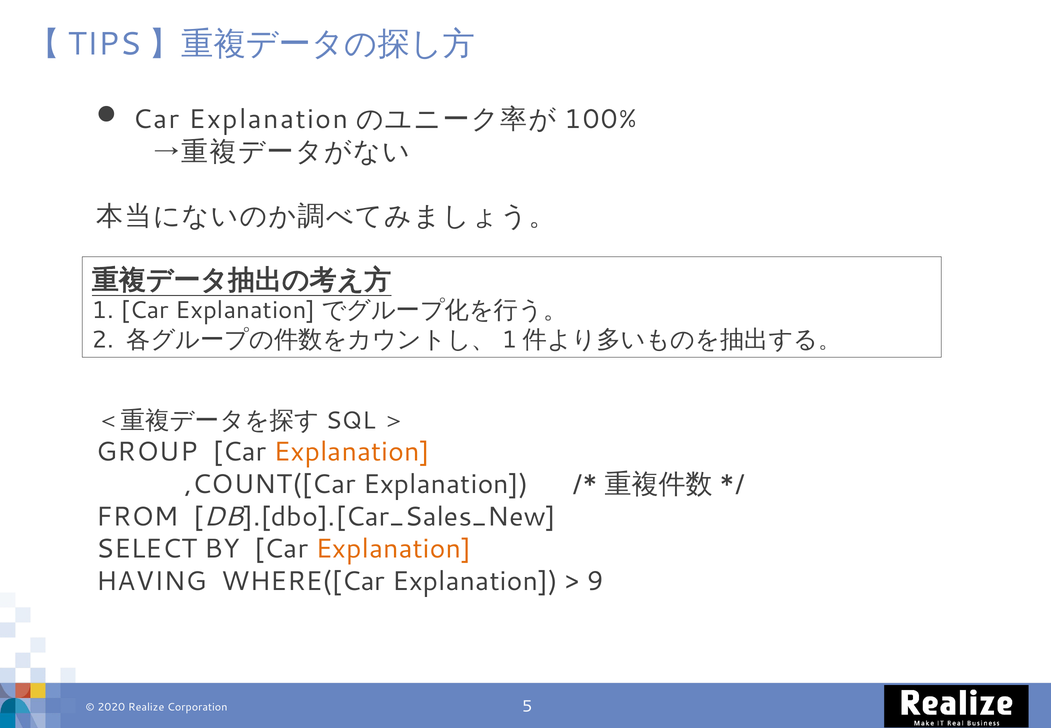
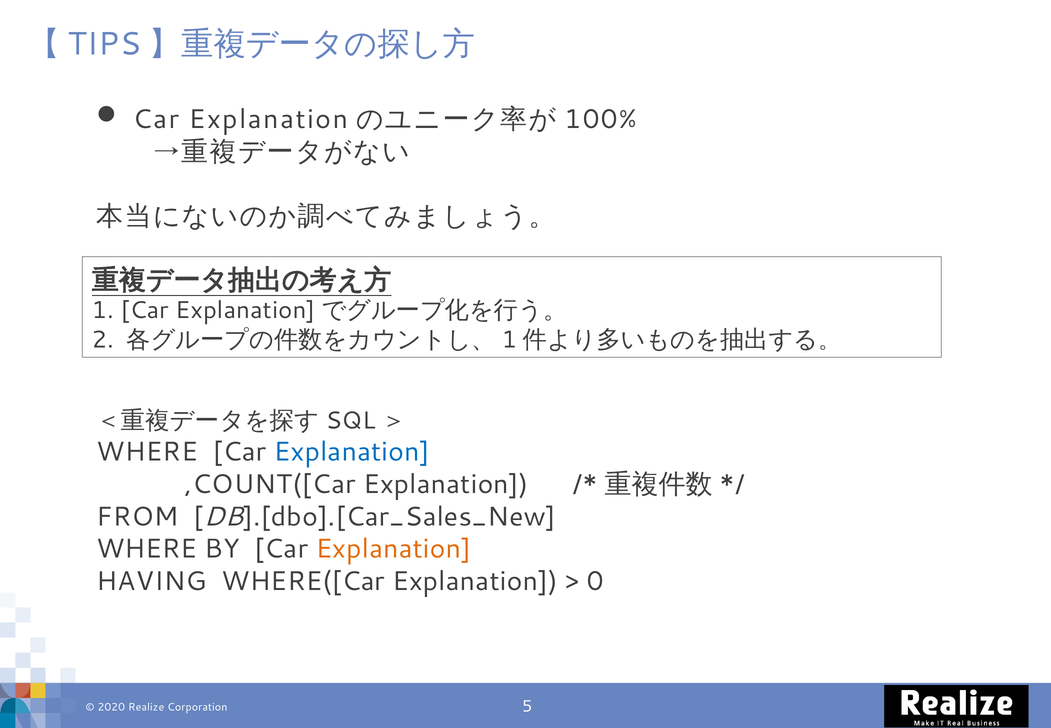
GROUP at (147, 452): GROUP -> WHERE
Explanation at (352, 452) colour: orange -> blue
SELECT at (147, 549): SELECT -> WHERE
9: 9 -> 0
